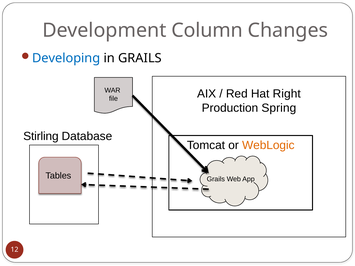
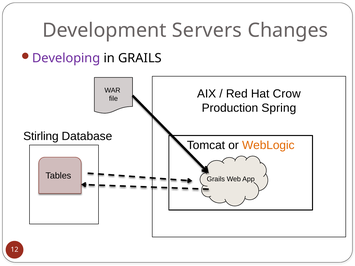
Column: Column -> Servers
Developing colour: blue -> purple
Right: Right -> Crow
